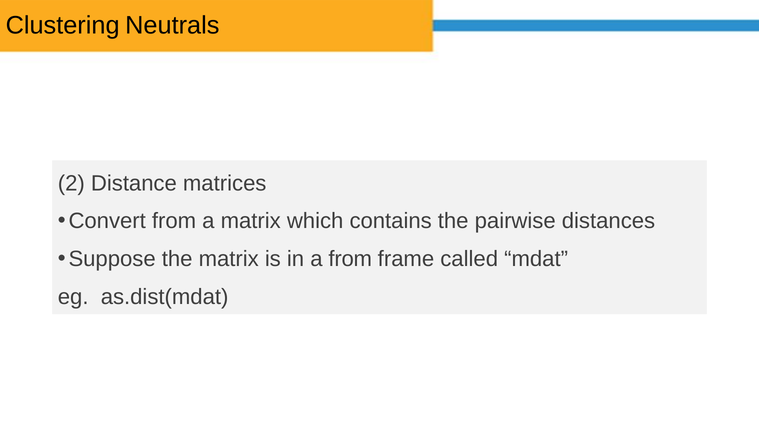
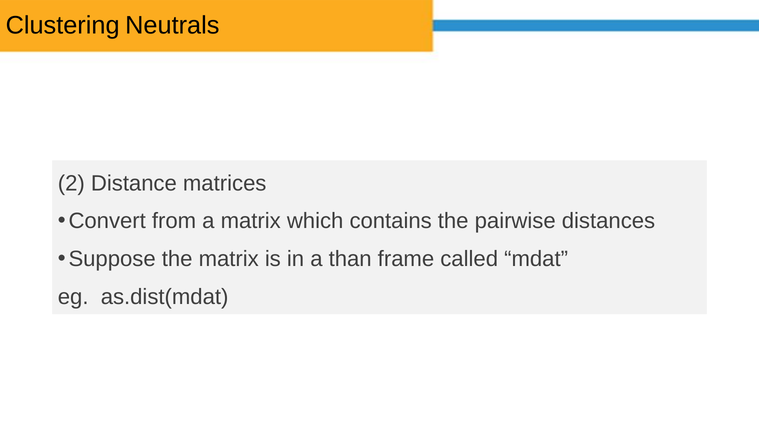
a from: from -> than
